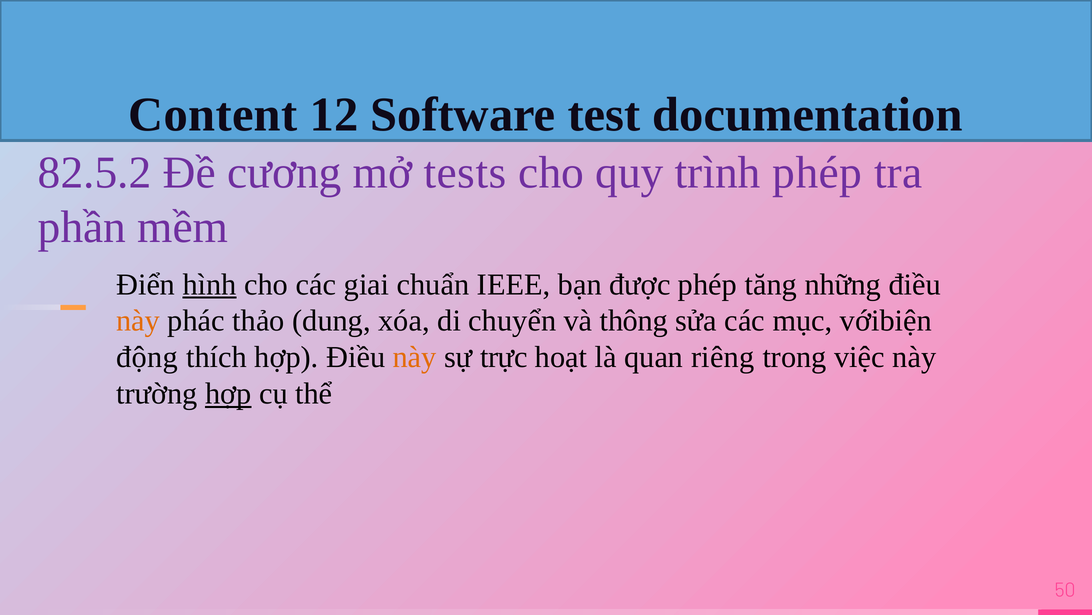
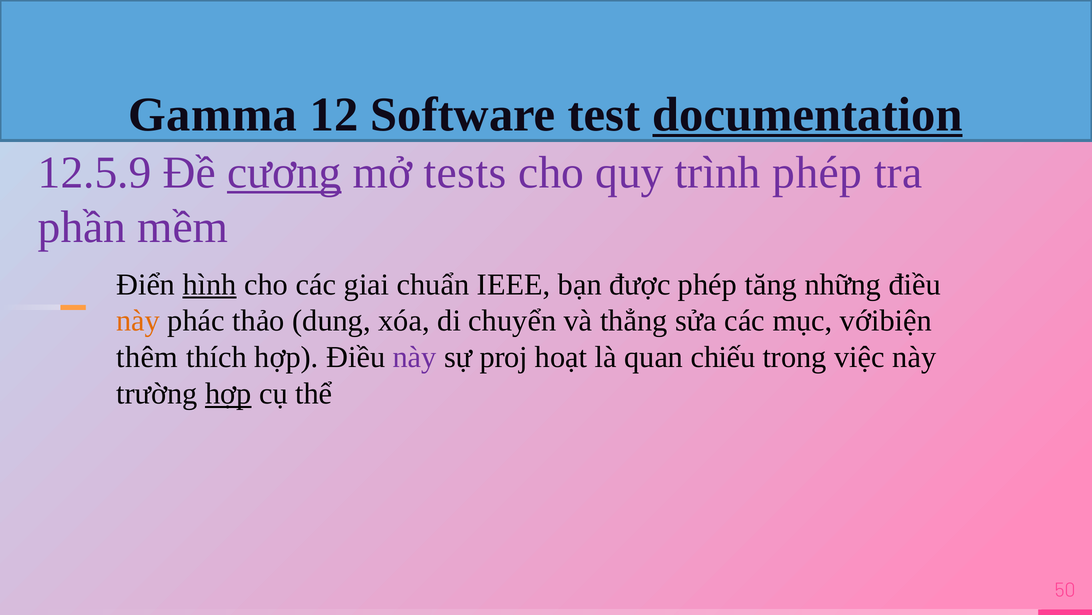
Content: Content -> Gamma
documentation underline: none -> present
82.5.2: 82.5.2 -> 12.5.9
cương underline: none -> present
thông: thông -> thẳng
động: động -> thêm
này at (415, 357) colour: orange -> purple
trực: trực -> proj
riêng: riêng -> chiếu
